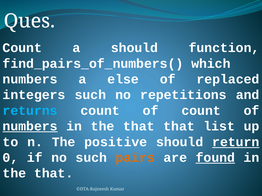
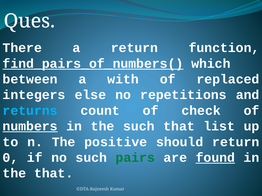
Count at (22, 48): Count -> There
a should: should -> return
find_pairs_of_numbers( underline: none -> present
numbers at (30, 79): numbers -> between
else: else -> with
integers such: such -> else
of count: count -> check
that at (139, 127): that -> such
return at (236, 142) underline: present -> none
pairs colour: orange -> green
